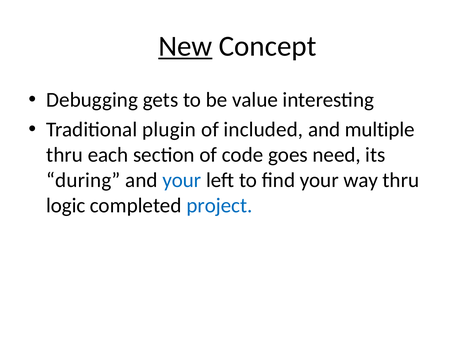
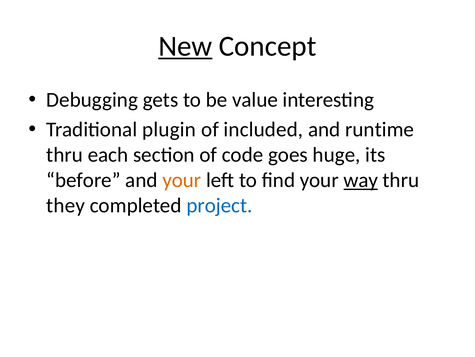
multiple: multiple -> runtime
need: need -> huge
during: during -> before
your at (182, 180) colour: blue -> orange
way underline: none -> present
logic: logic -> they
